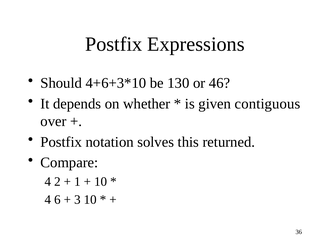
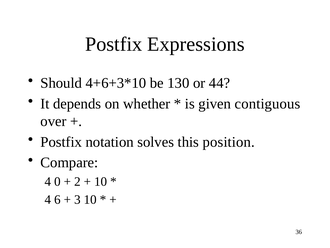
46: 46 -> 44
returned: returned -> position
2: 2 -> 0
1: 1 -> 2
